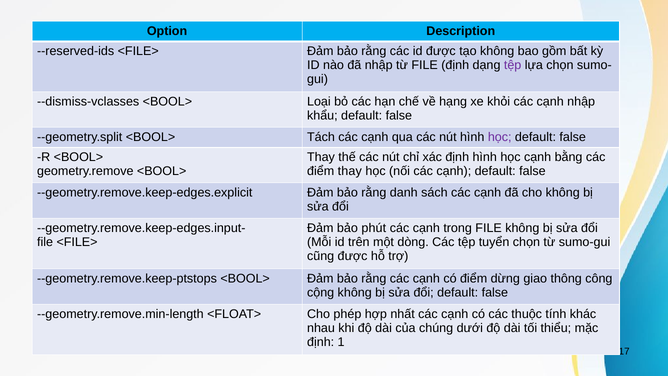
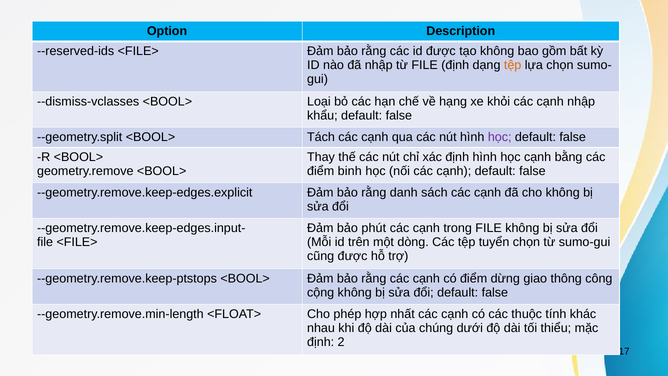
tệp at (513, 65) colour: purple -> orange
điểm thay: thay -> binh
1: 1 -> 2
